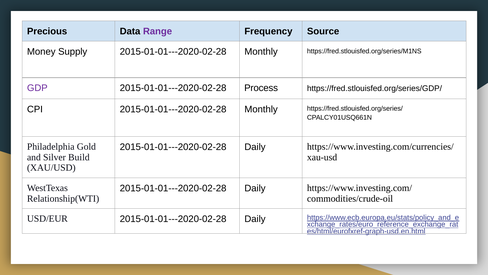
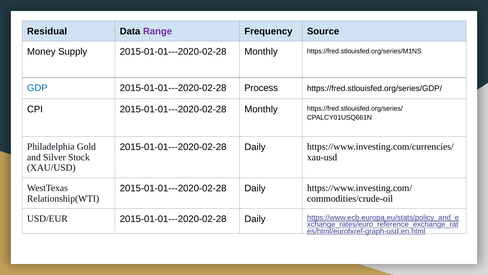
Precious: Precious -> Residual
GDP colour: purple -> blue
Build: Build -> Stock
